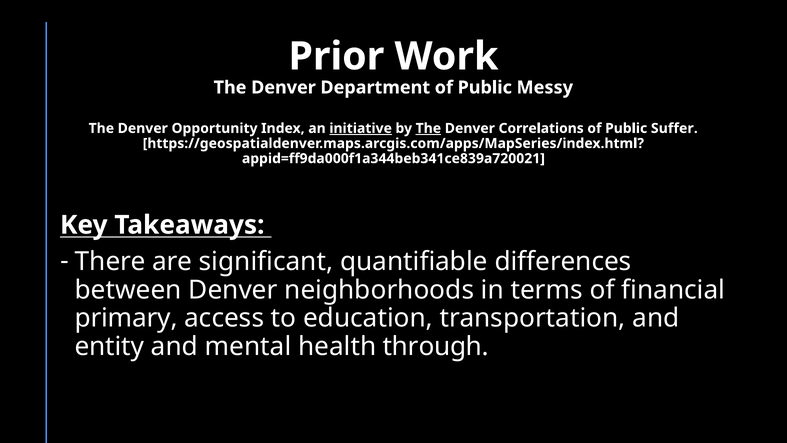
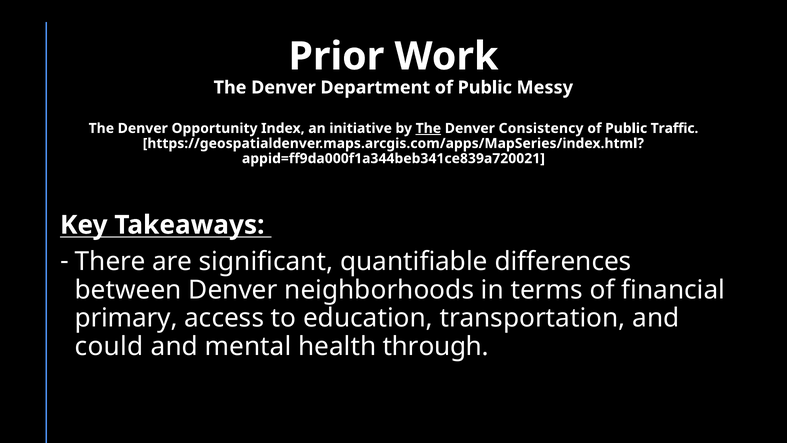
initiative underline: present -> none
Correlations: Correlations -> Consistency
Suffer: Suffer -> Traffic
entity: entity -> could
